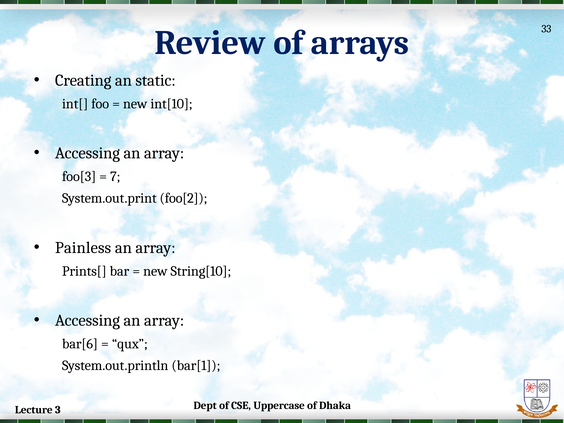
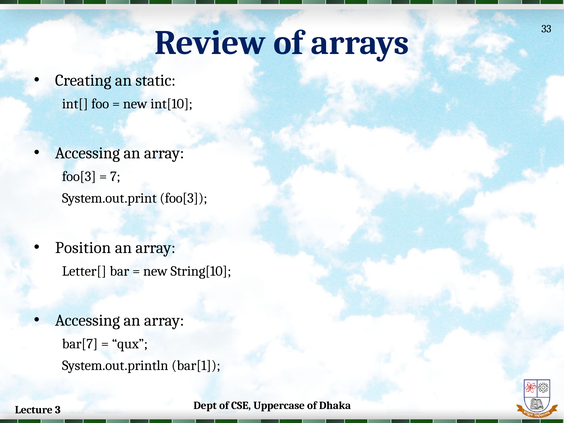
System.out.print foo[2: foo[2 -> foo[3
Painless: Painless -> Position
Prints[: Prints[ -> Letter[
bar[6: bar[6 -> bar[7
